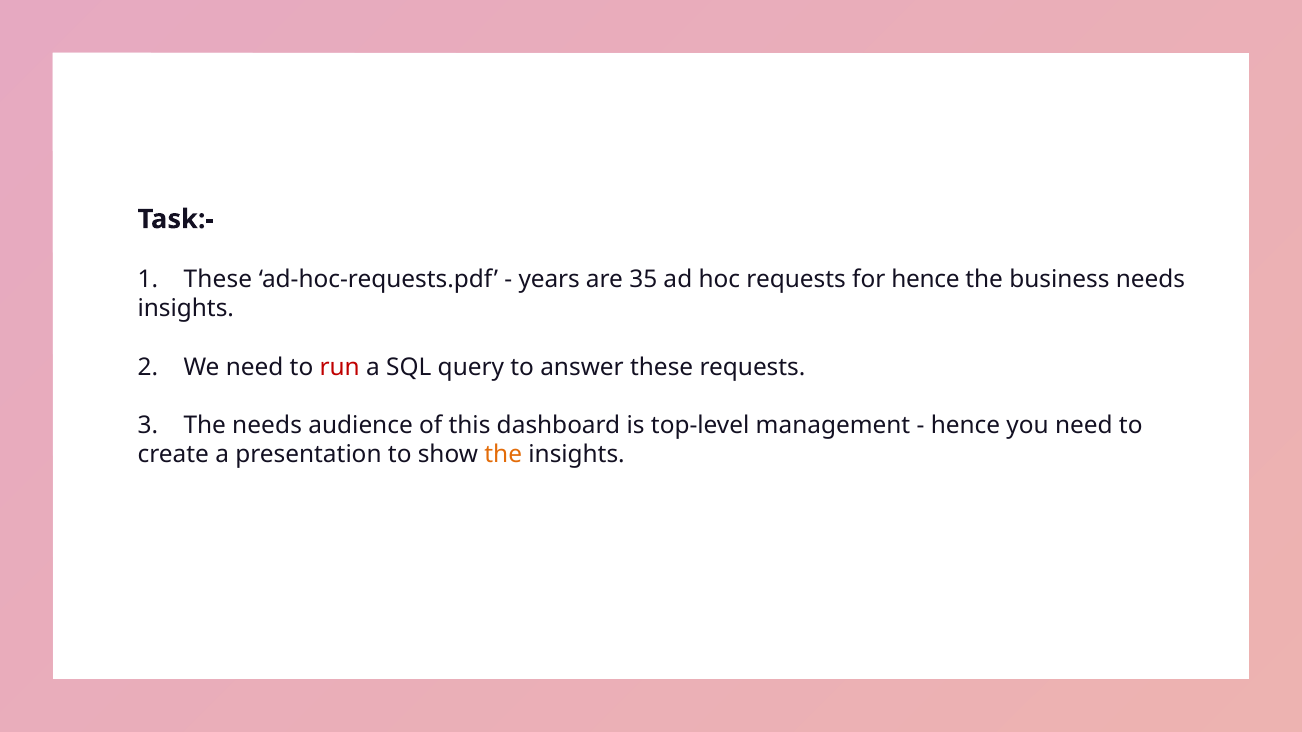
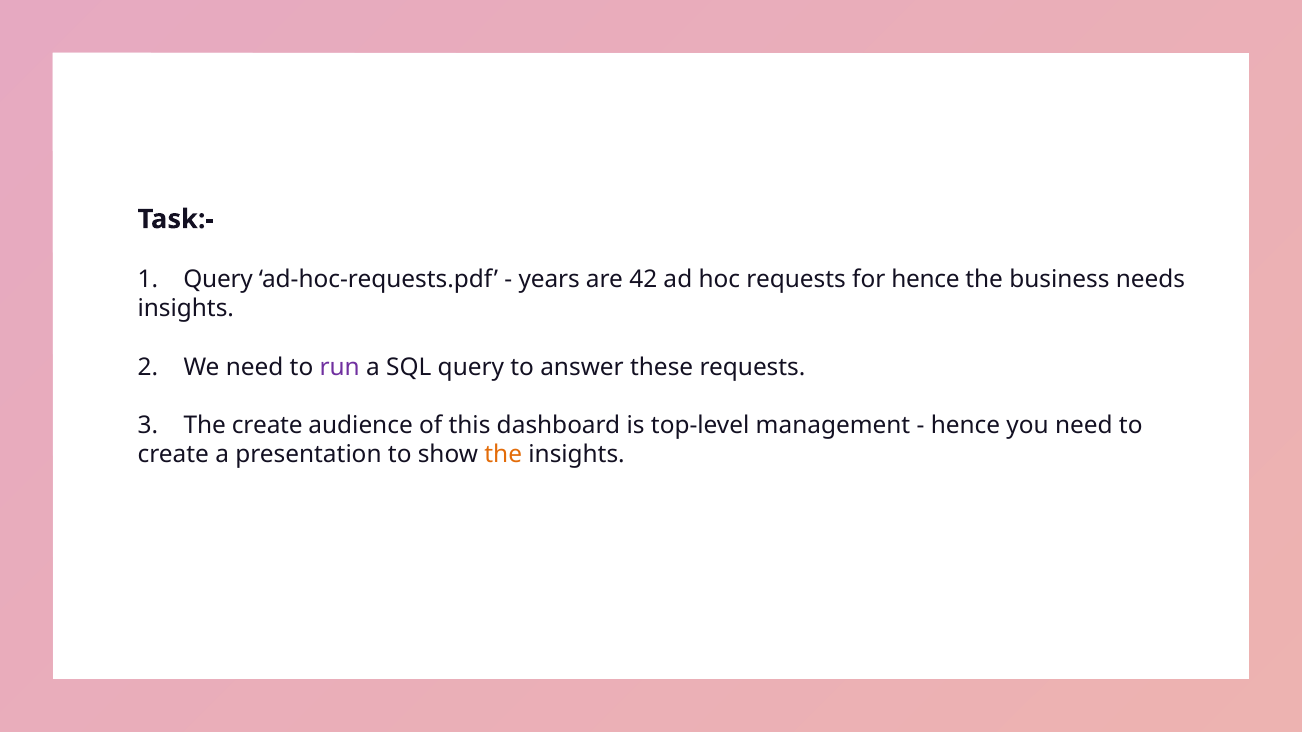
1 These: These -> Query
35: 35 -> 42
run colour: red -> purple
The needs: needs -> create
